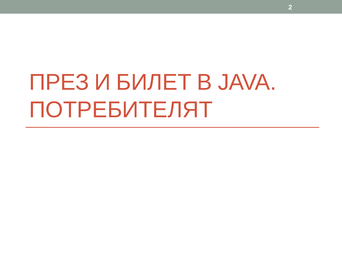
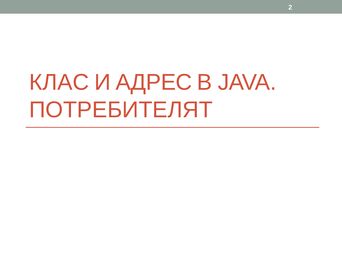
ПРЕЗ: ПРЕЗ -> КЛАС
БИЛЕТ: БИЛЕТ -> АДРЕС
